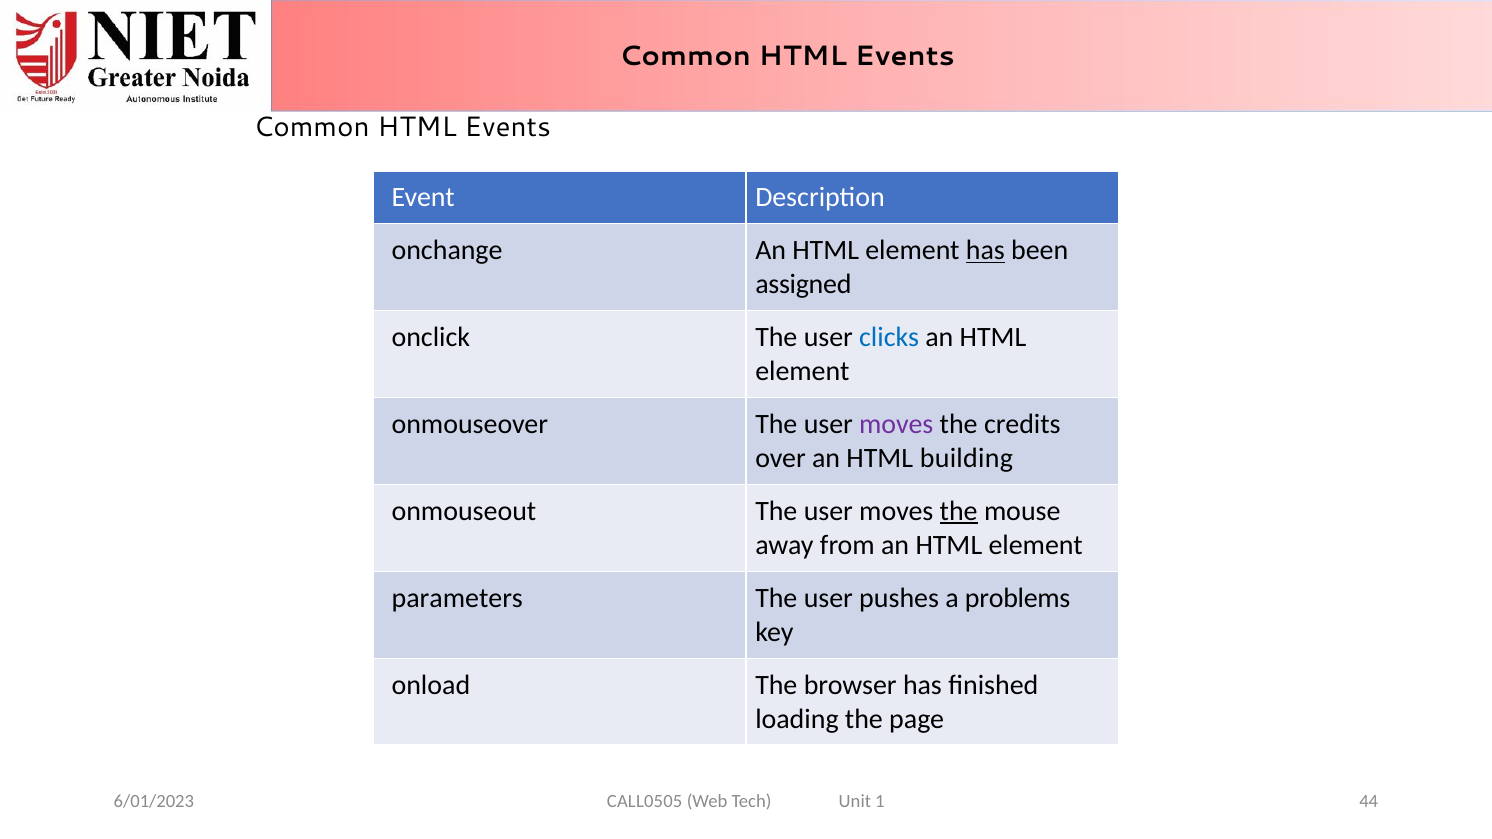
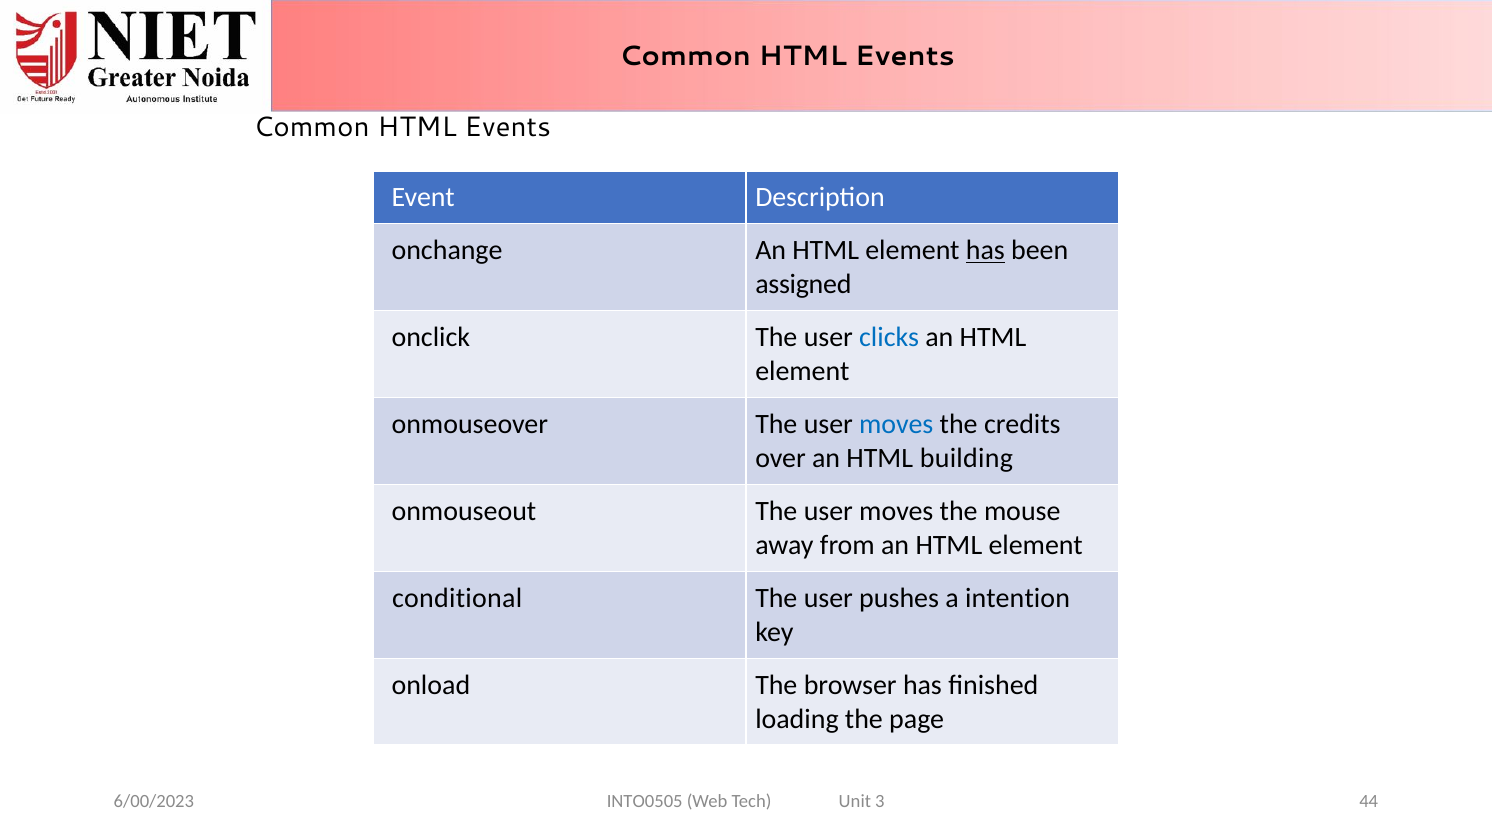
moves at (896, 424) colour: purple -> blue
the at (959, 511) underline: present -> none
parameters: parameters -> conditional
problems: problems -> intention
CALL0505: CALL0505 -> INTO0505
1: 1 -> 3
6/01/2023: 6/01/2023 -> 6/00/2023
